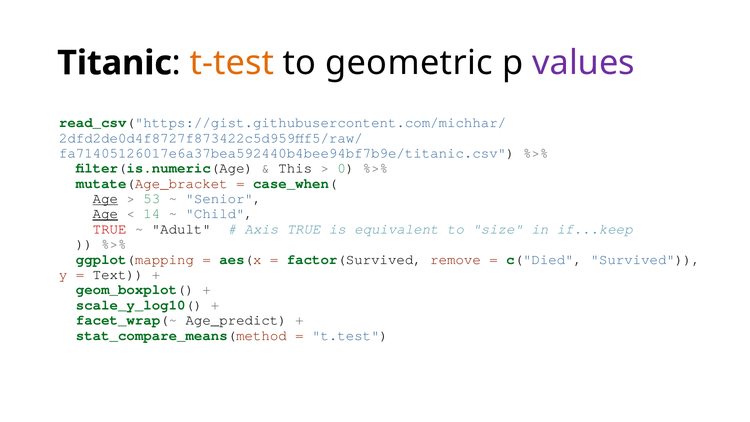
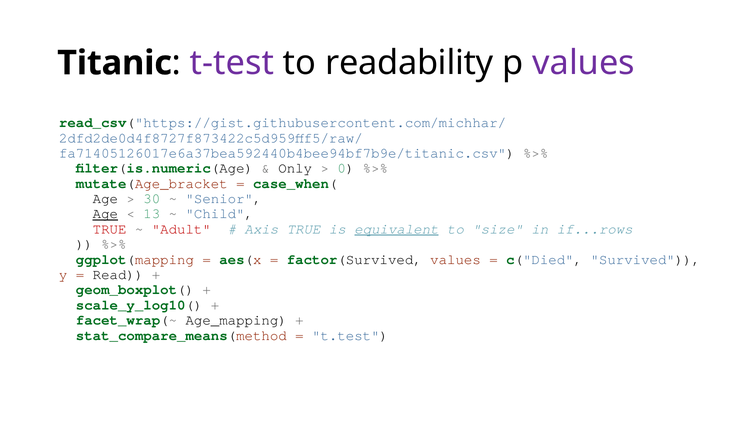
t-test colour: orange -> purple
geometric: geometric -> readability
This: This -> Only
Age at (105, 199) underline: present -> none
53: 53 -> 30
14: 14 -> 13
Adult colour: black -> red
equivalent underline: none -> present
if...keep: if...keep -> if...rows
factor(Survived remove: remove -> values
Text: Text -> Read
Age_predict: Age_predict -> Age_mapping
